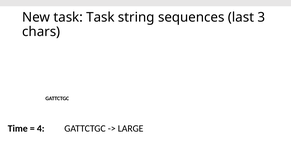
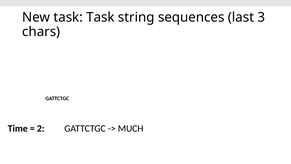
4: 4 -> 2
LARGE: LARGE -> MUCH
